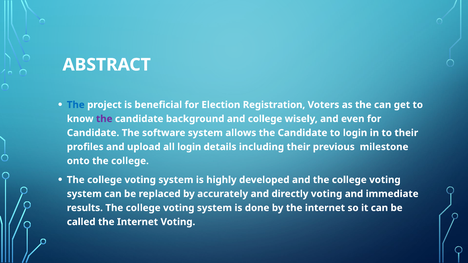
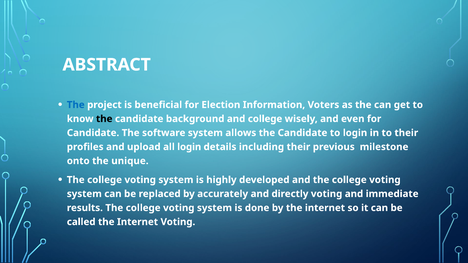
Registration: Registration -> Information
the at (104, 119) colour: purple -> black
onto the college: college -> unique
